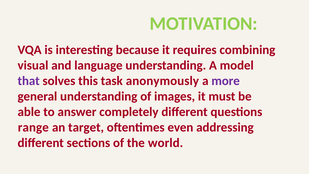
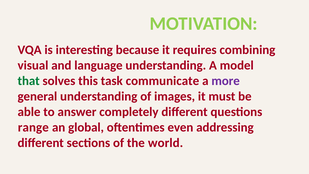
that colour: purple -> green
anonymously: anonymously -> communicate
target: target -> global
